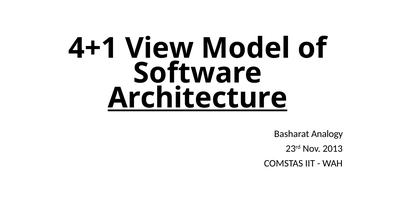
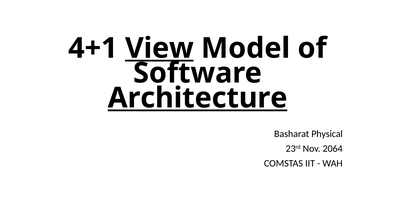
View underline: none -> present
Analogy: Analogy -> Physical
2013: 2013 -> 2064
